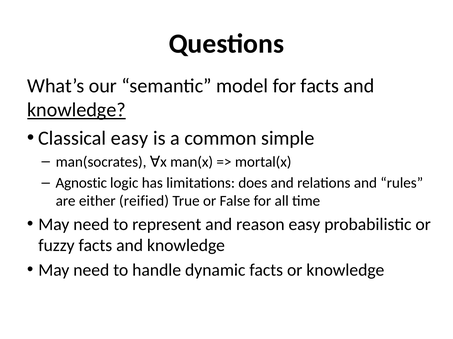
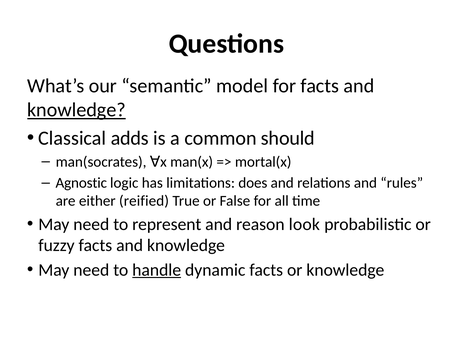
Classical easy: easy -> adds
simple: simple -> should
reason easy: easy -> look
handle underline: none -> present
